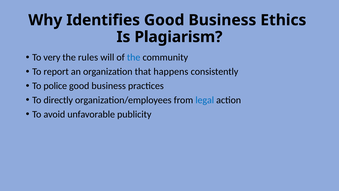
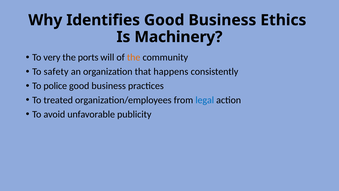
Plagiarism: Plagiarism -> Machinery
rules: rules -> ports
the at (134, 57) colour: blue -> orange
report: report -> safety
directly: directly -> treated
